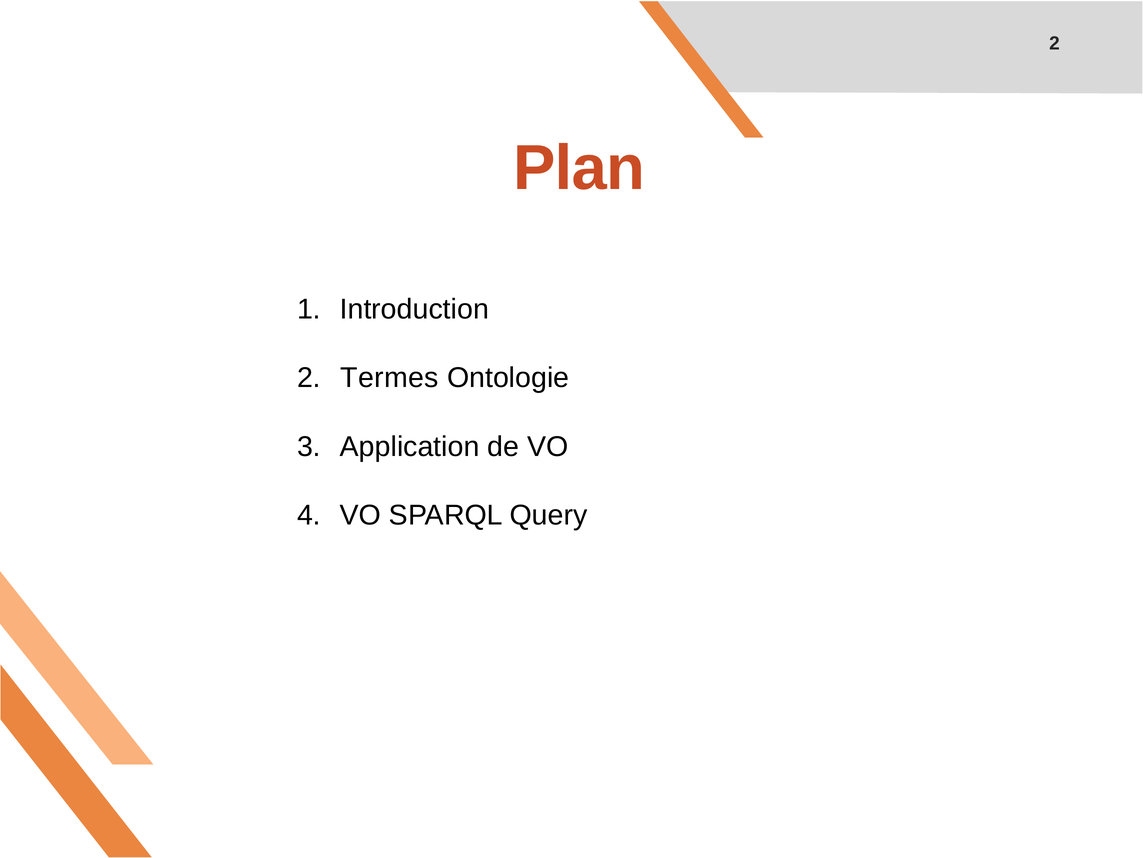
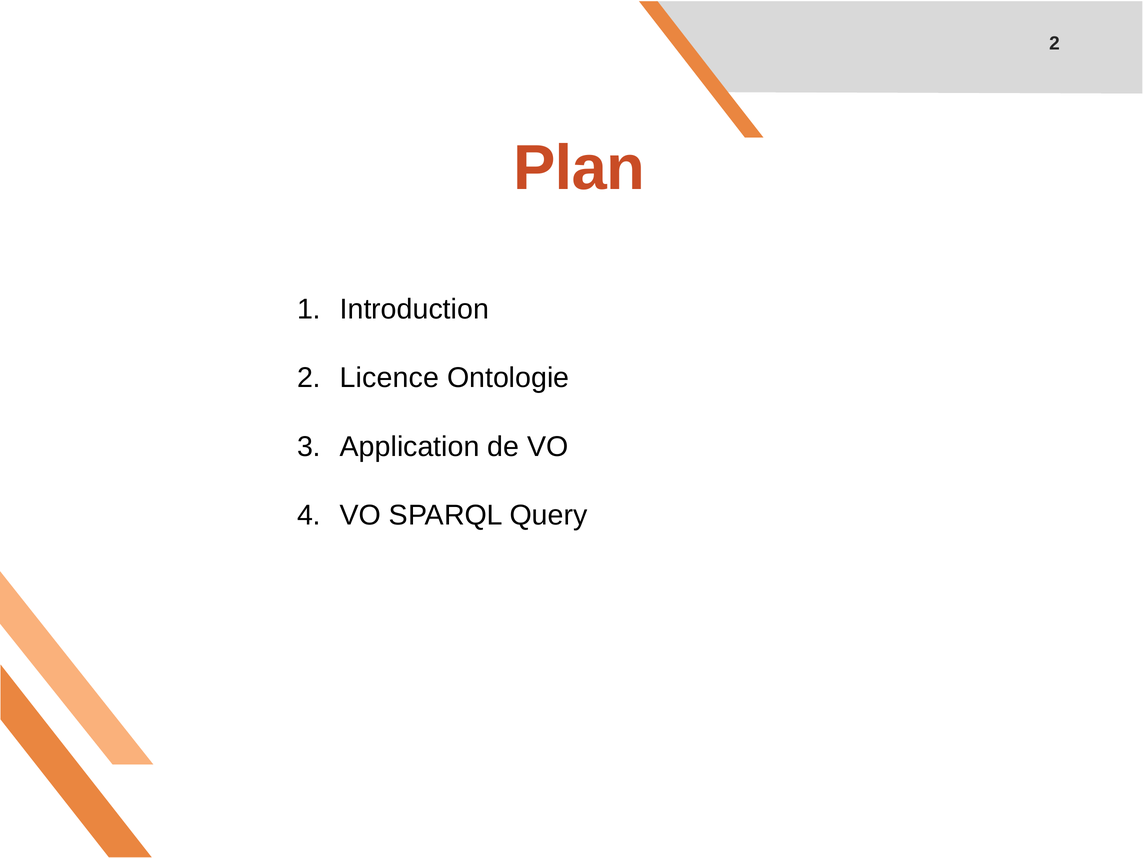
Termes: Termes -> Licence
